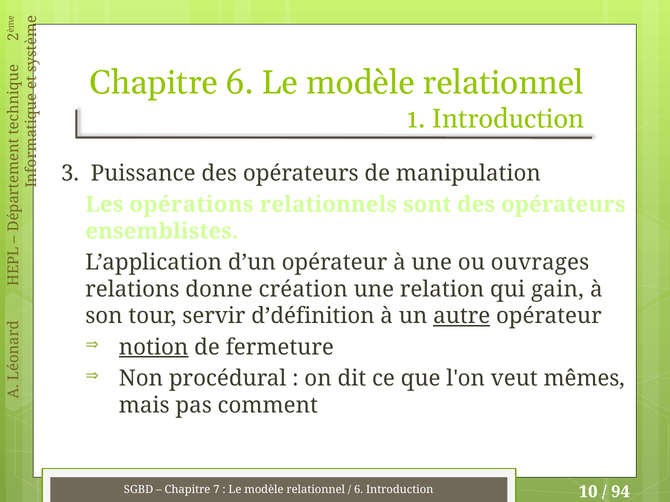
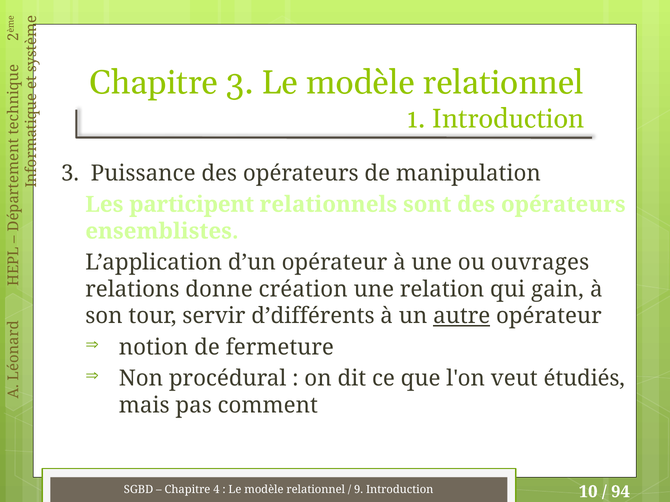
Chapitre 6: 6 -> 3
opérations: opérations -> participent
d’définition: d’définition -> d’différents
notion underline: present -> none
mêmes: mêmes -> étudiés
7: 7 -> 4
6 at (359, 490): 6 -> 9
